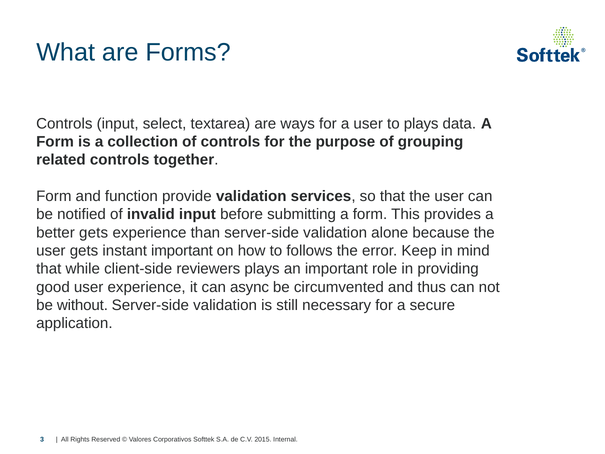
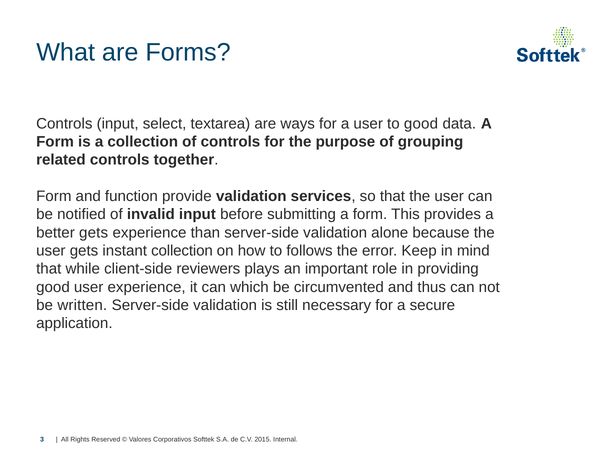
to plays: plays -> good
instant important: important -> collection
async: async -> which
without: without -> written
